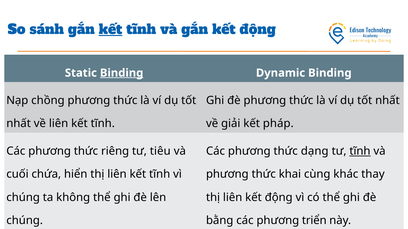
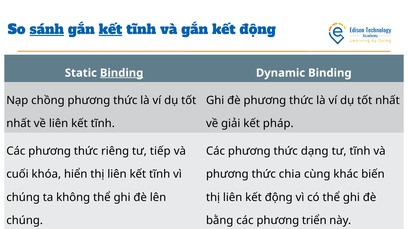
sánh underline: none -> present
tiêu: tiêu -> tiếp
tĩnh at (360, 151) underline: present -> none
chứa: chứa -> khóa
khai: khai -> chia
thay: thay -> biến
